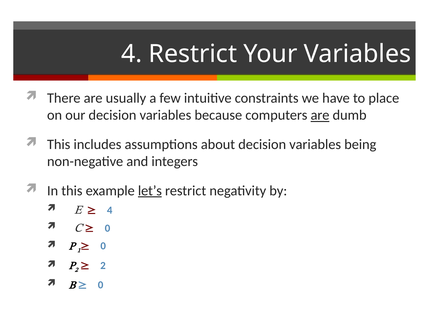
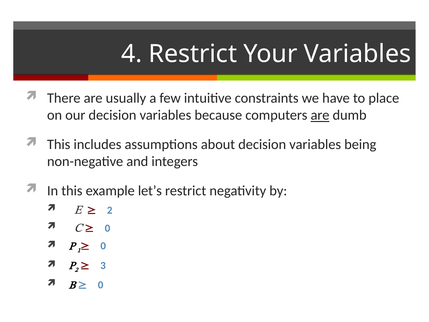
let’s underline: present -> none
³ 4: 4 -> 2
2: 2 -> 3
